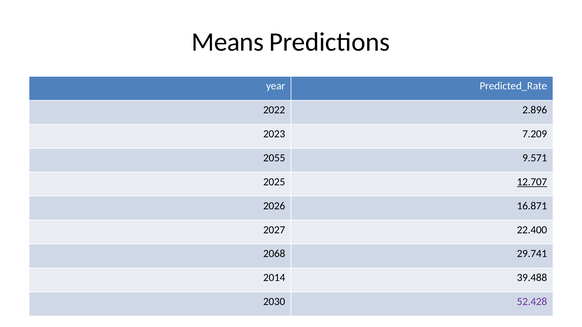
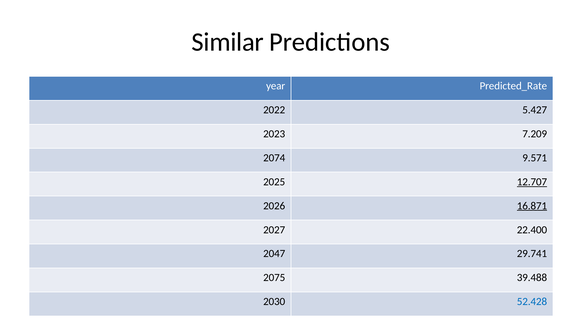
Means: Means -> Similar
2.896: 2.896 -> 5.427
2055: 2055 -> 2074
16.871 underline: none -> present
2068: 2068 -> 2047
2014: 2014 -> 2075
52.428 colour: purple -> blue
